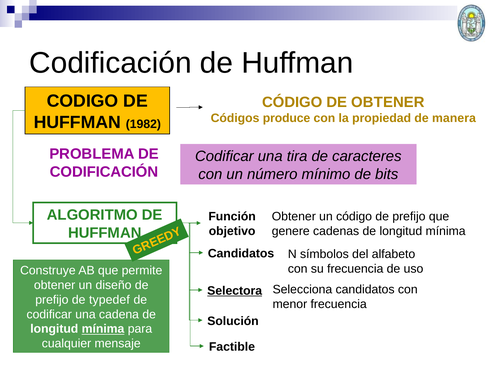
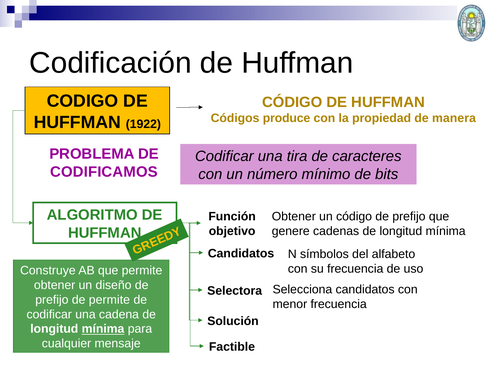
CÓDIGO DE OBTENER: OBTENER -> HUFFMAN
1982: 1982 -> 1922
CODIFICACIÓN at (104, 172): CODIFICACIÓN -> CODIFICAMOS
Selectora underline: present -> none
de typedef: typedef -> permite
